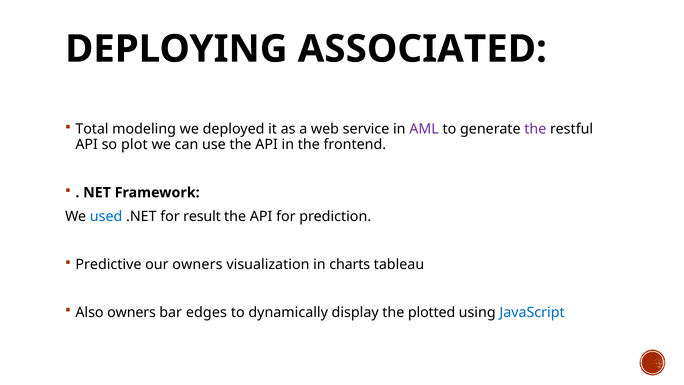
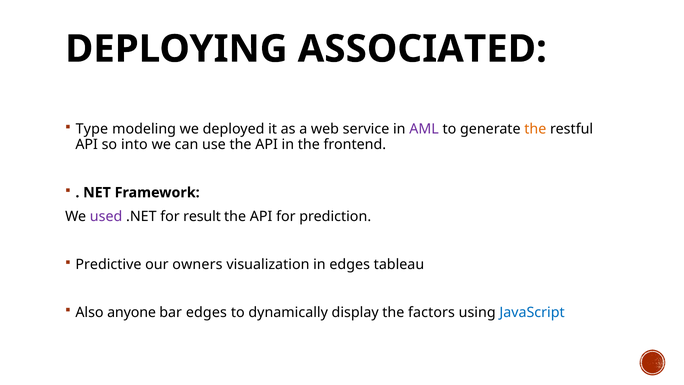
Total: Total -> Type
the at (535, 129) colour: purple -> orange
plot: plot -> into
used colour: blue -> purple
in charts: charts -> edges
Also owners: owners -> anyone
plotted: plotted -> factors
